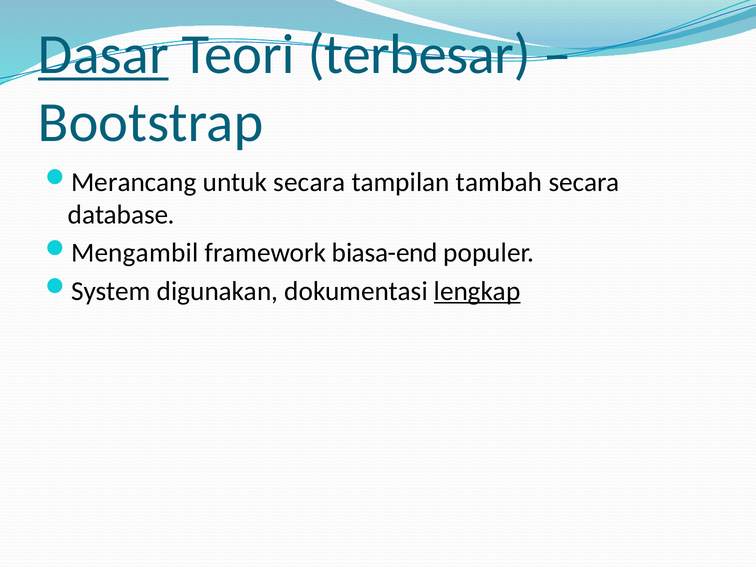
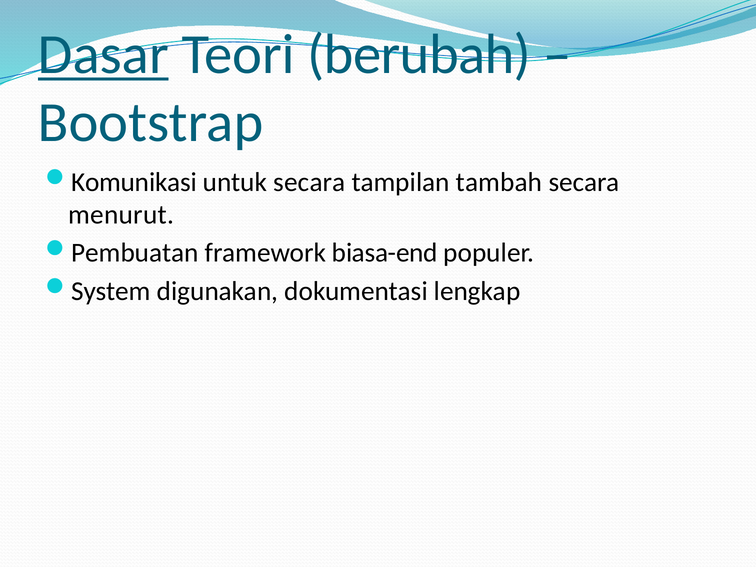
terbesar: terbesar -> berubah
Merancang: Merancang -> Komunikasi
database: database -> menurut
Mengambil: Mengambil -> Pembuatan
lengkap underline: present -> none
